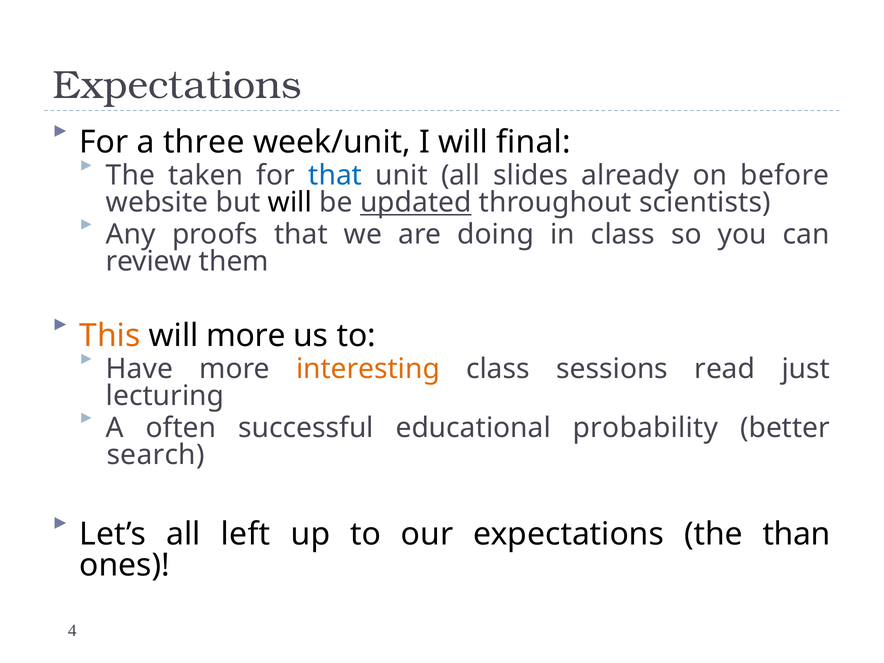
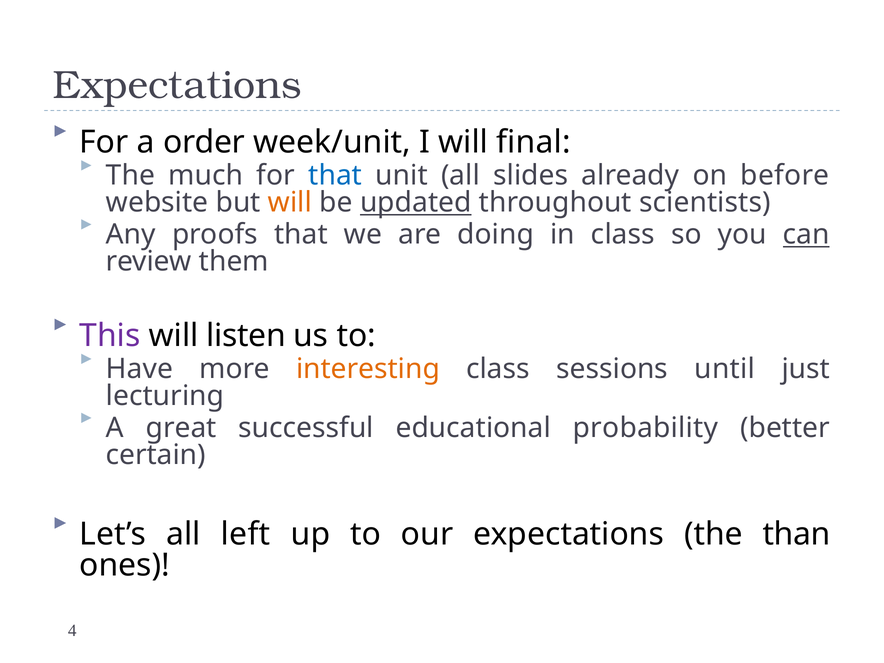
three: three -> order
taken: taken -> much
will at (290, 203) colour: black -> orange
can underline: none -> present
This colour: orange -> purple
will more: more -> listen
read: read -> until
often: often -> great
search: search -> certain
